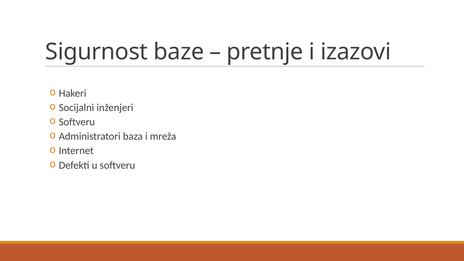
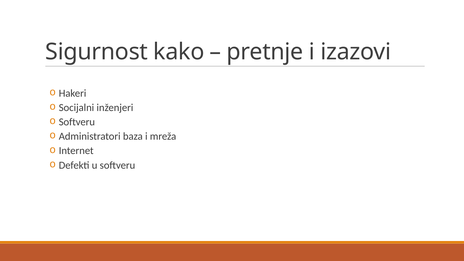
baze: baze -> kako
